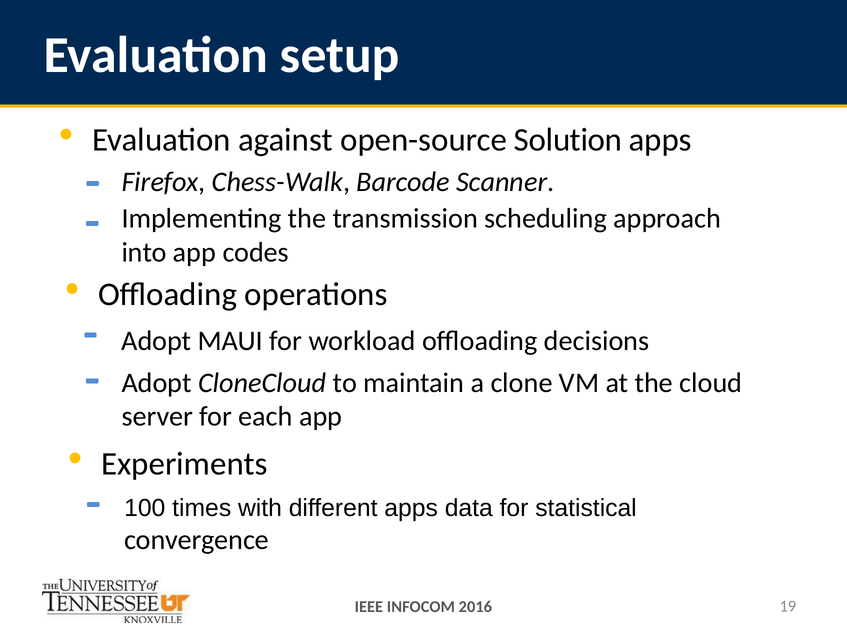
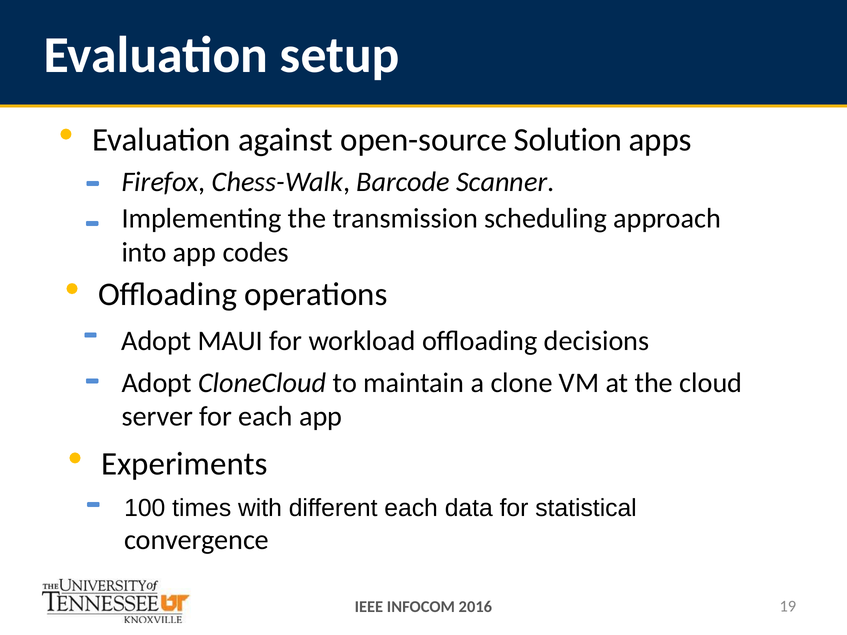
different apps: apps -> each
